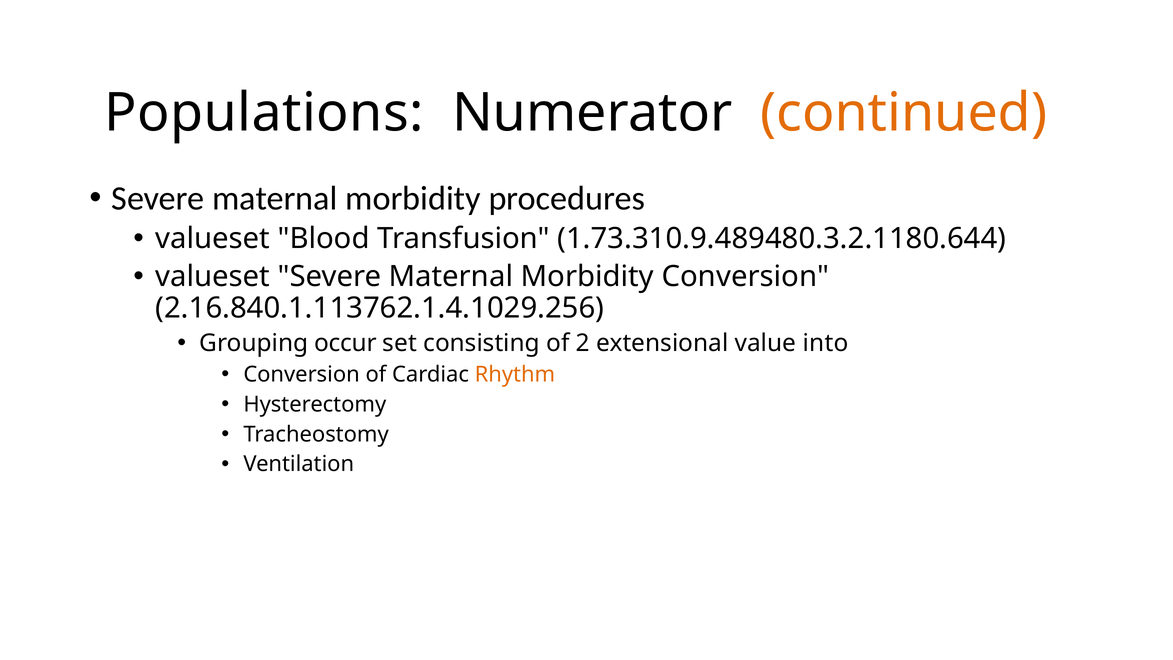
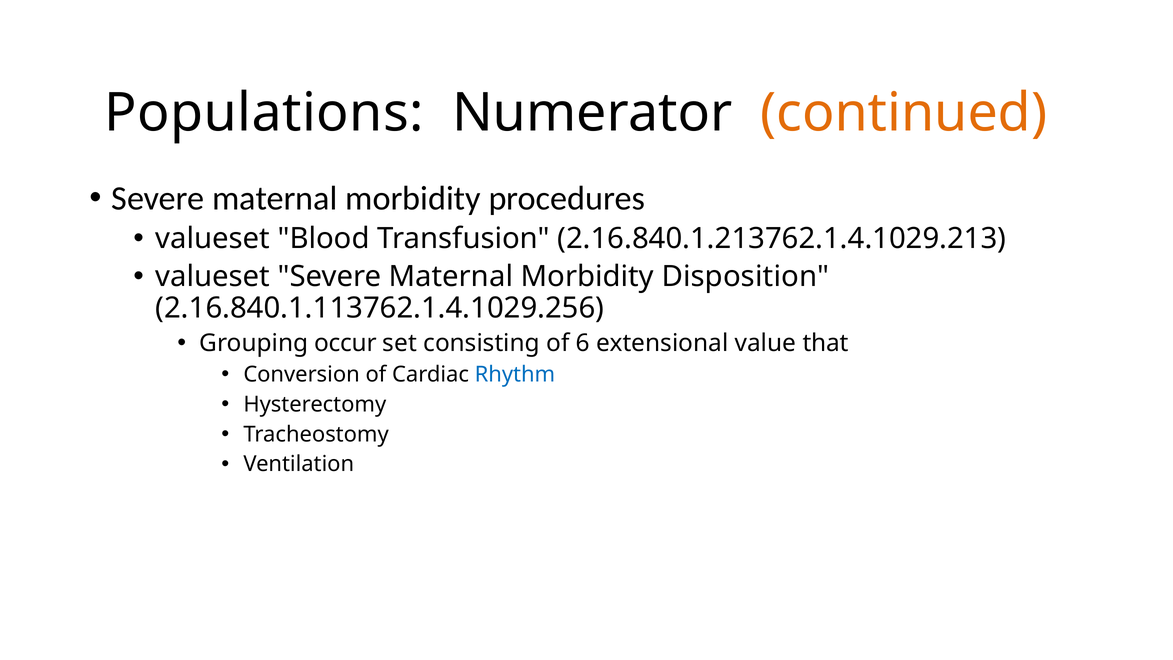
1.73.310.9.489480.3.2.1180.644: 1.73.310.9.489480.3.2.1180.644 -> 2.16.840.1.213762.1.4.1029.213
Morbidity Conversion: Conversion -> Disposition
2: 2 -> 6
into: into -> that
Rhythm colour: orange -> blue
